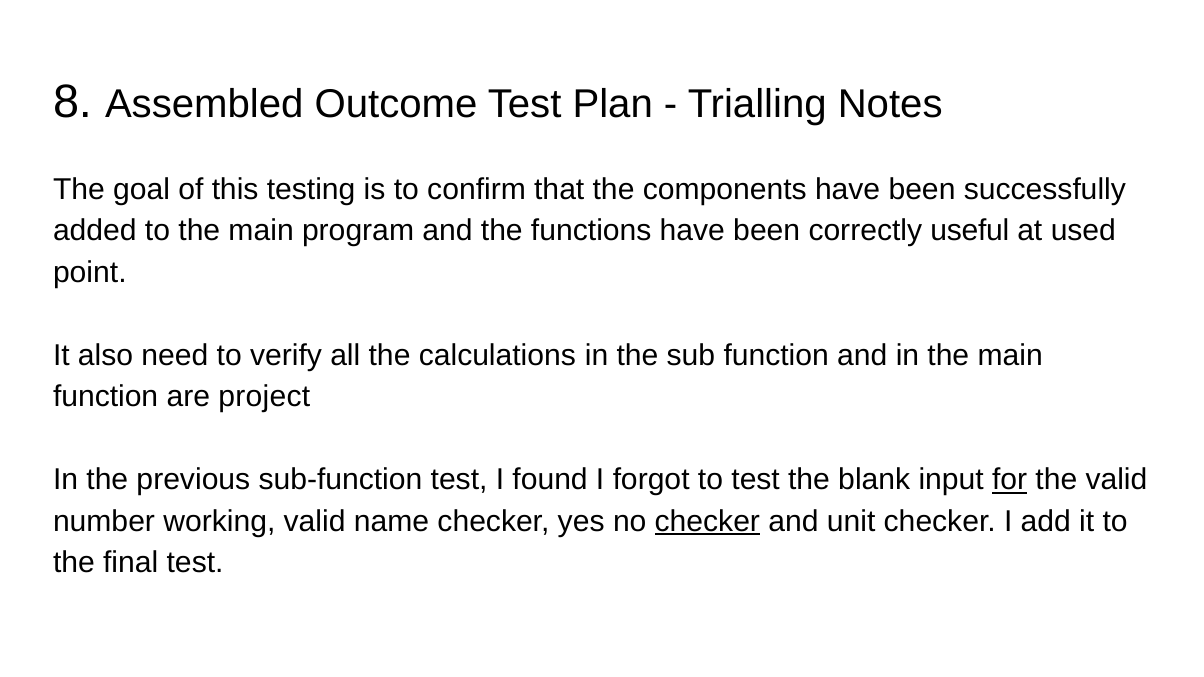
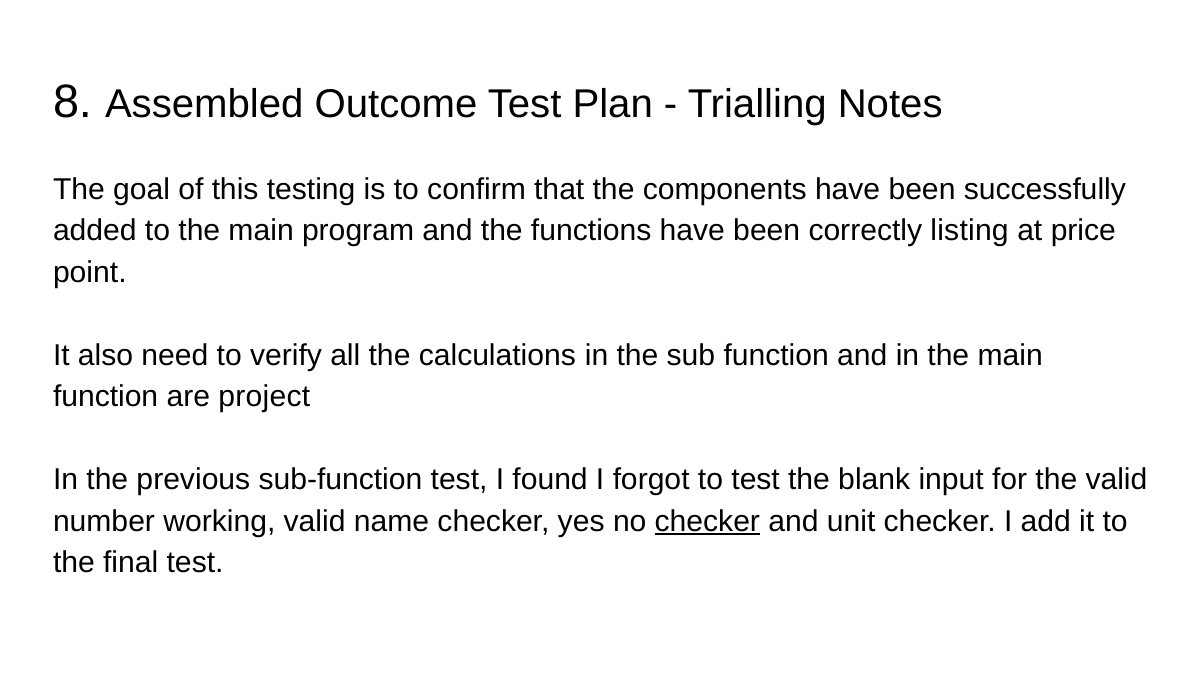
useful: useful -> listing
used: used -> price
for underline: present -> none
